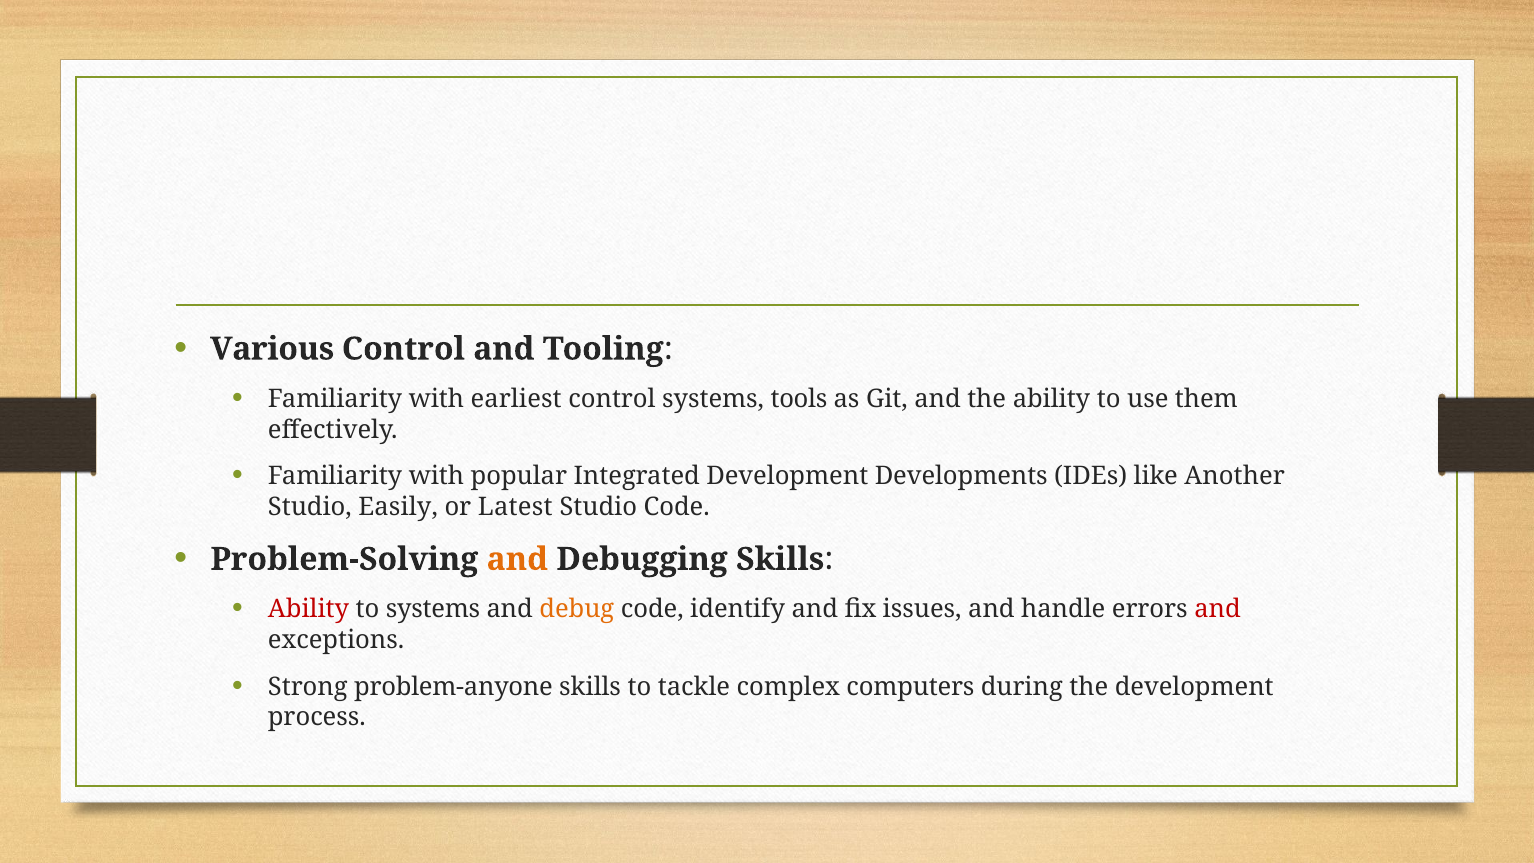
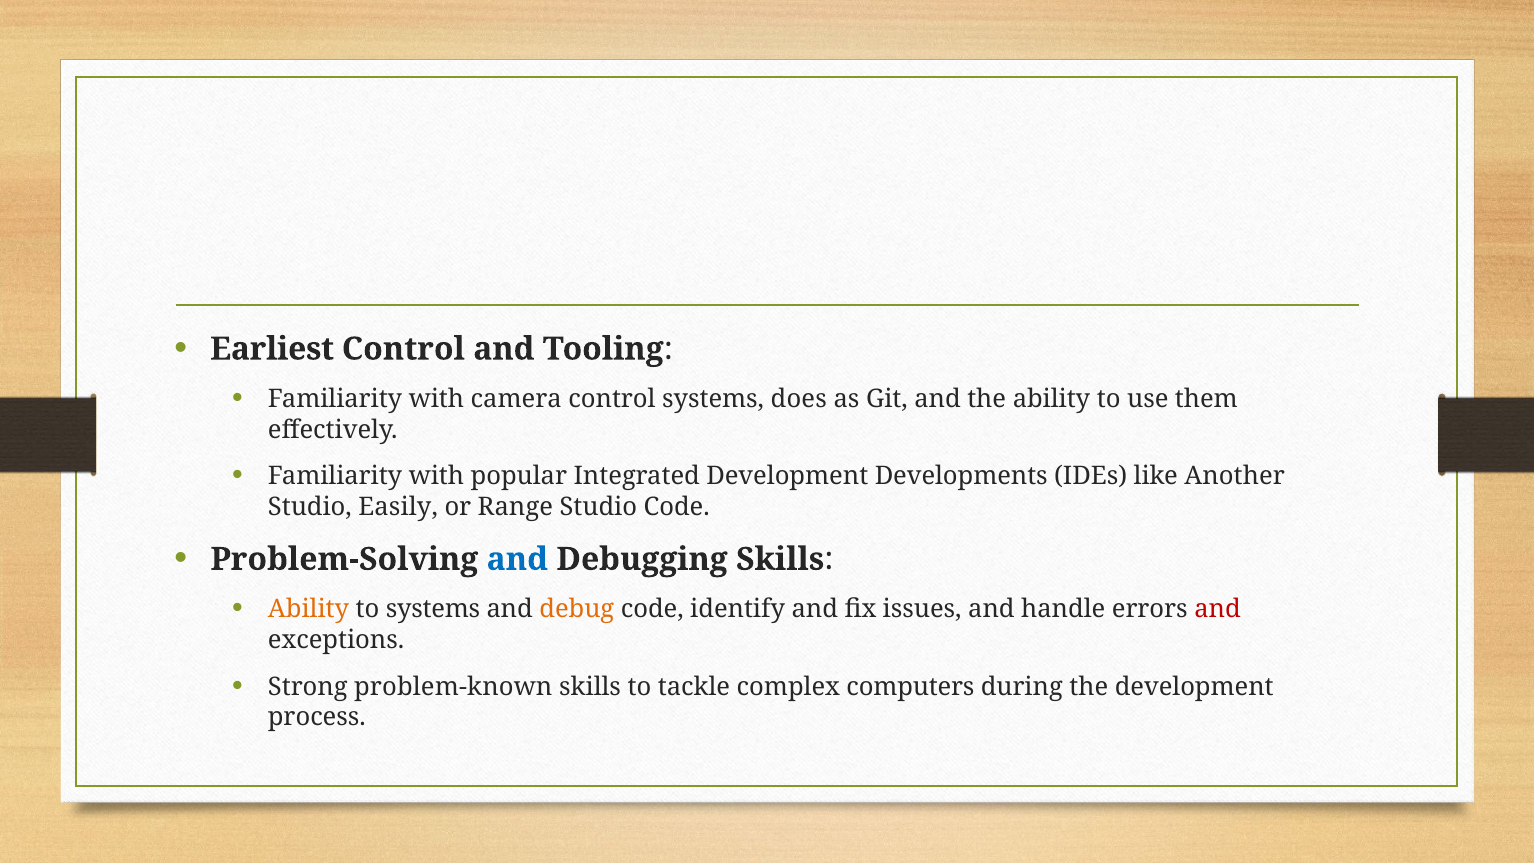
Various: Various -> Earliest
earliest: earliest -> camera
tools: tools -> does
Latest: Latest -> Range
and at (517, 559) colour: orange -> blue
Ability at (309, 609) colour: red -> orange
problem-anyone: problem-anyone -> problem-known
